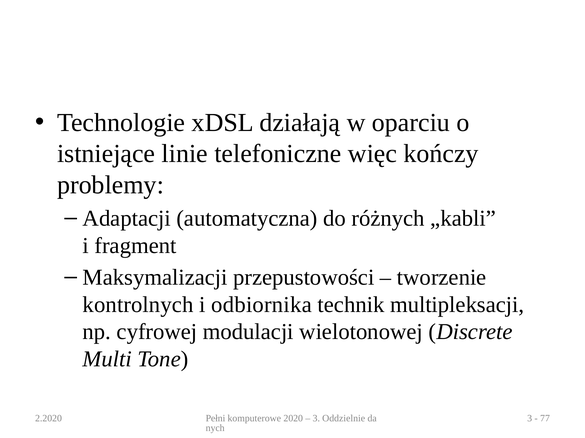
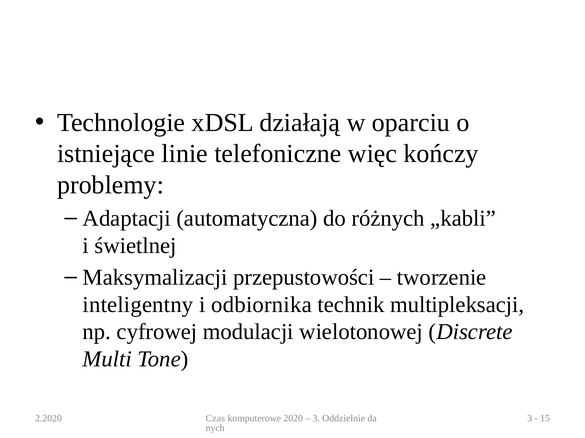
fragment: fragment -> świetlnej
kontrolnych: kontrolnych -> inteligentny
Pełni: Pełni -> Czas
77: 77 -> 15
